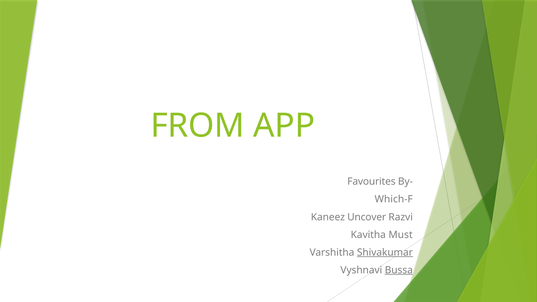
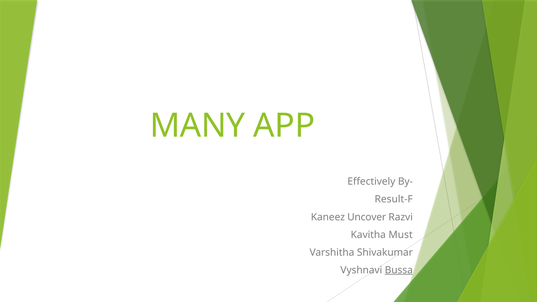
FROM: FROM -> MANY
Favourites: Favourites -> Effectively
Which-F: Which-F -> Result-F
Shivakumar underline: present -> none
